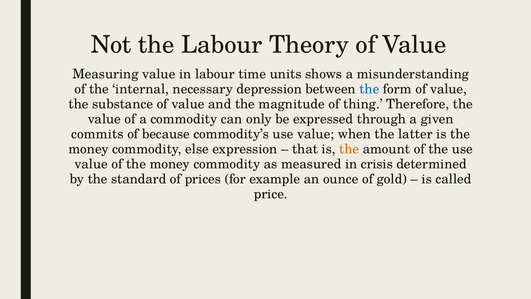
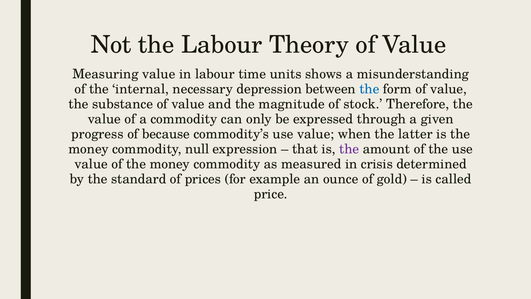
thing: thing -> stock
commits: commits -> progress
else: else -> null
the at (349, 149) colour: orange -> purple
